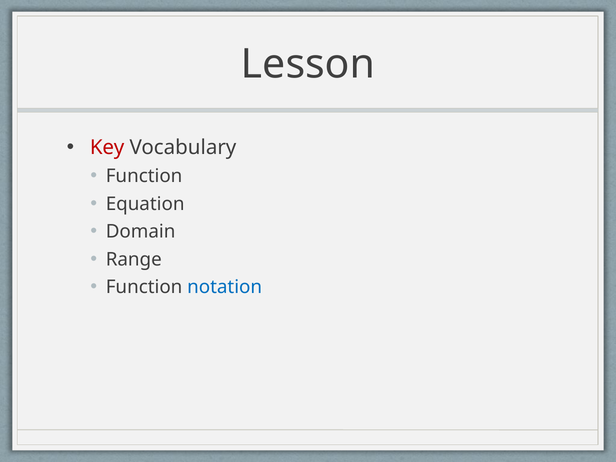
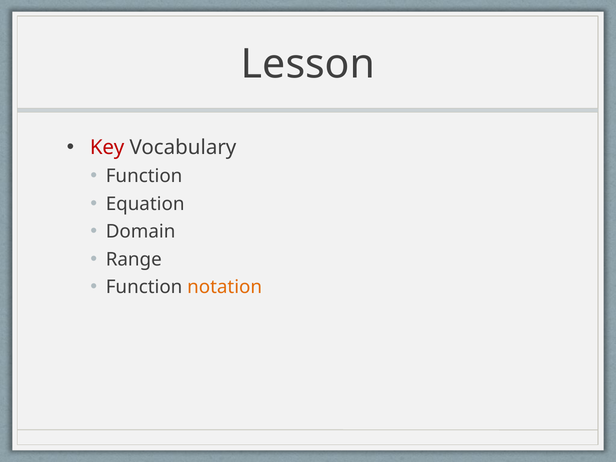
notation colour: blue -> orange
